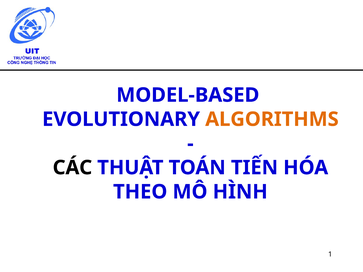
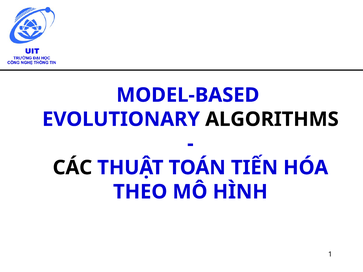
ALGORITHMS colour: orange -> black
